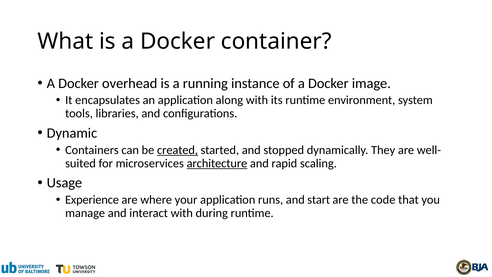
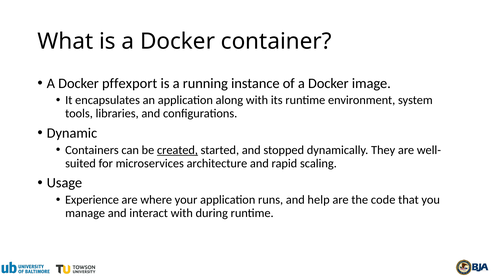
overhead: overhead -> pffexport
architecture underline: present -> none
start: start -> help
